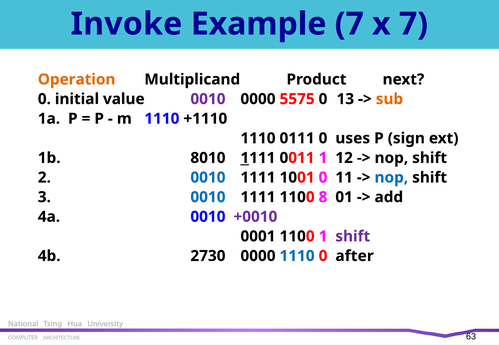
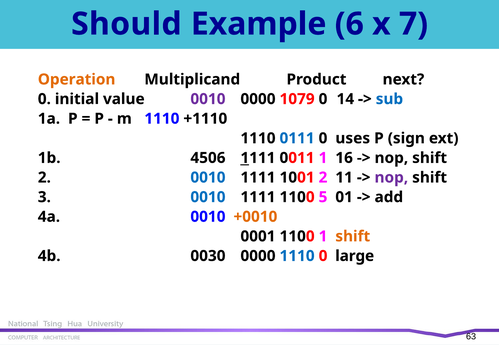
Invoke: Invoke -> Should
Example 7: 7 -> 6
5575: 5575 -> 1079
13: 13 -> 14
sub colour: orange -> blue
0111 colour: black -> blue
8010: 8010 -> 4506
12: 12 -> 16
1001 0: 0 -> 2
nop at (391, 178) colour: blue -> purple
8: 8 -> 5
+0010 colour: purple -> orange
shift at (353, 237) colour: purple -> orange
2730: 2730 -> 0030
after: after -> large
